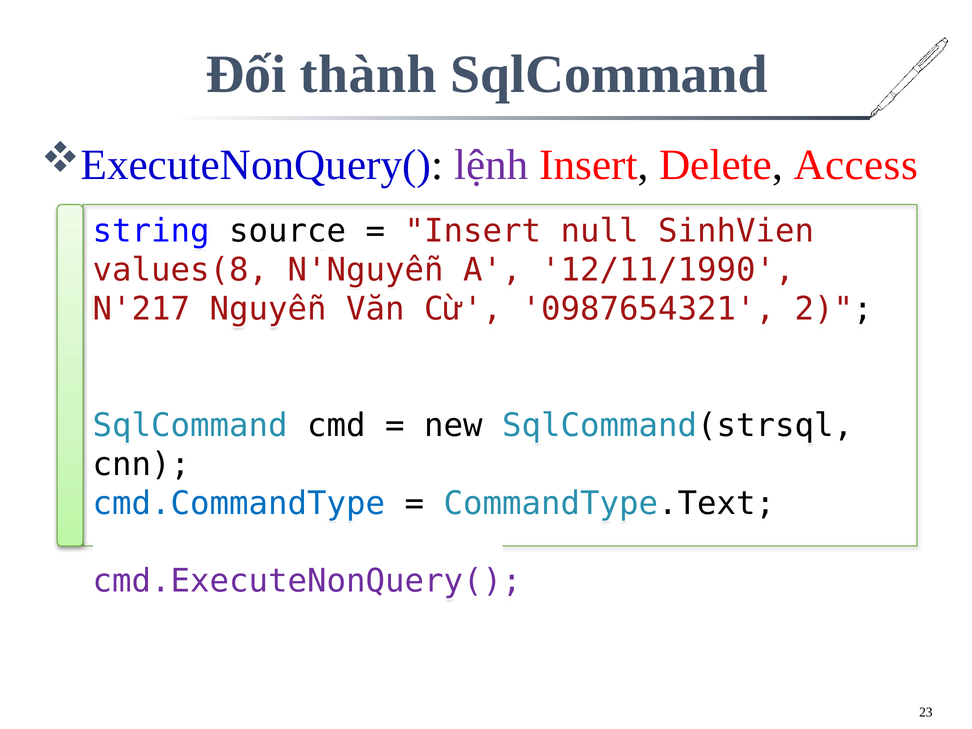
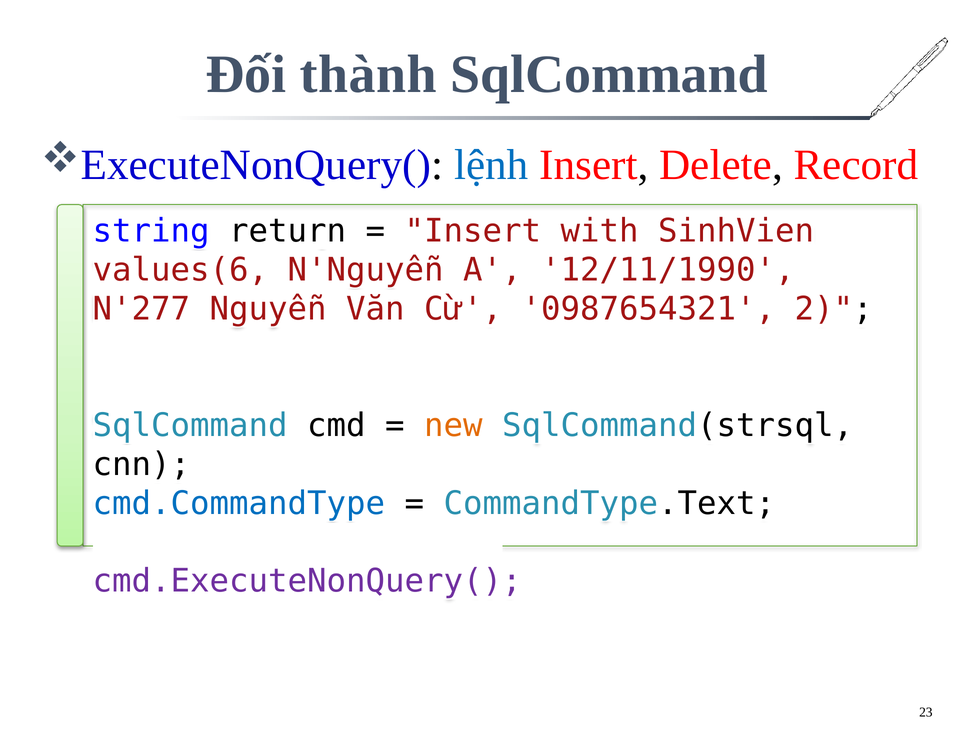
lệnh colour: purple -> blue
Access: Access -> Record
source: source -> return
null: null -> with
values(8: values(8 -> values(6
N'217: N'217 -> N'277
new colour: black -> orange
